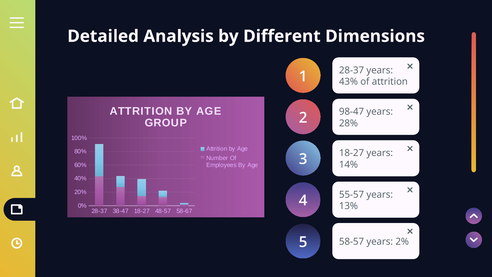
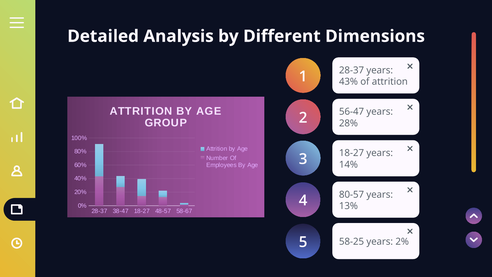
98-47: 98-47 -> 56-47
55-57: 55-57 -> 80-57
58-57: 58-57 -> 58-25
